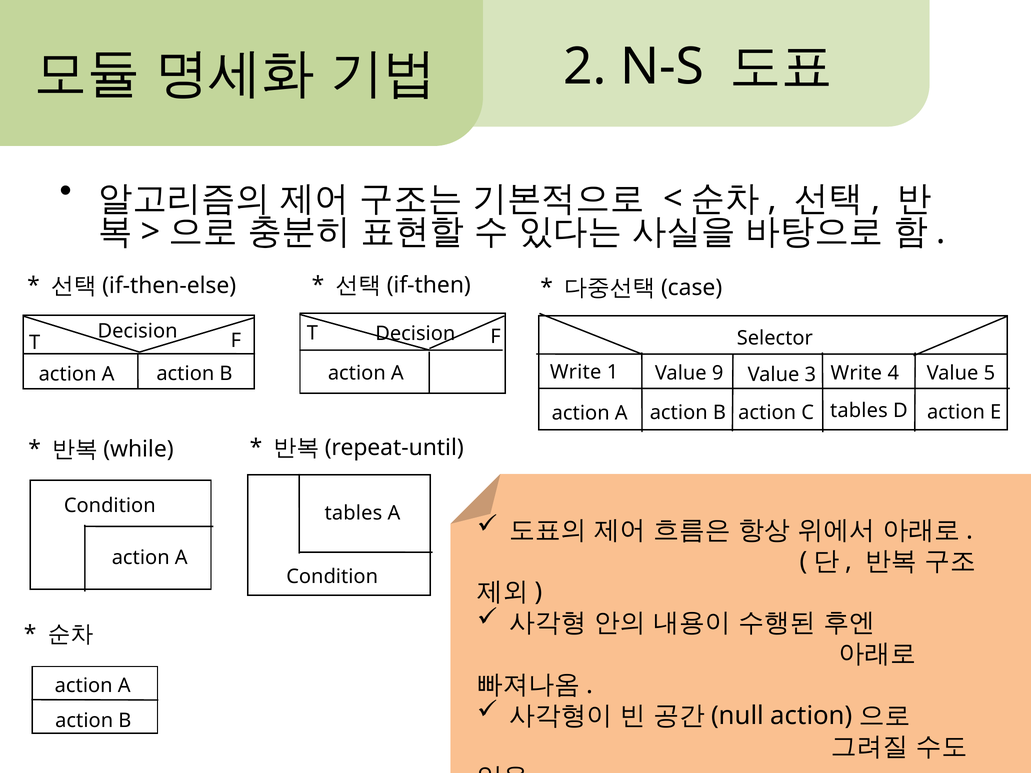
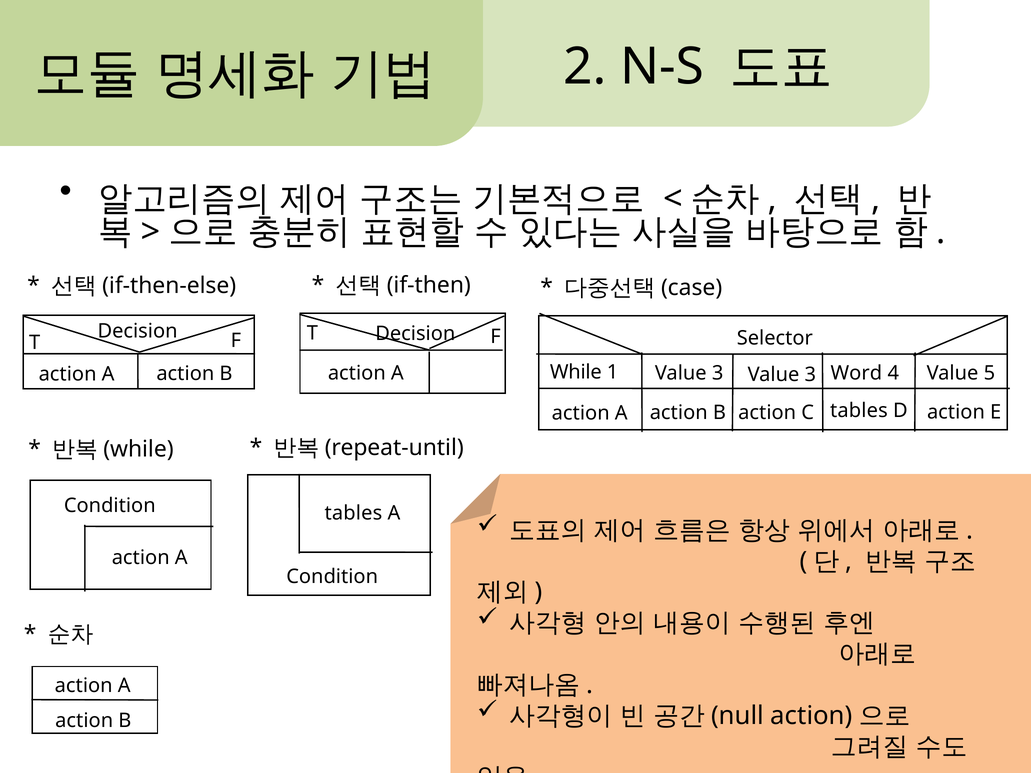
Write at (576, 372): Write -> While
1 Value 9: 9 -> 3
3 Write: Write -> Word
